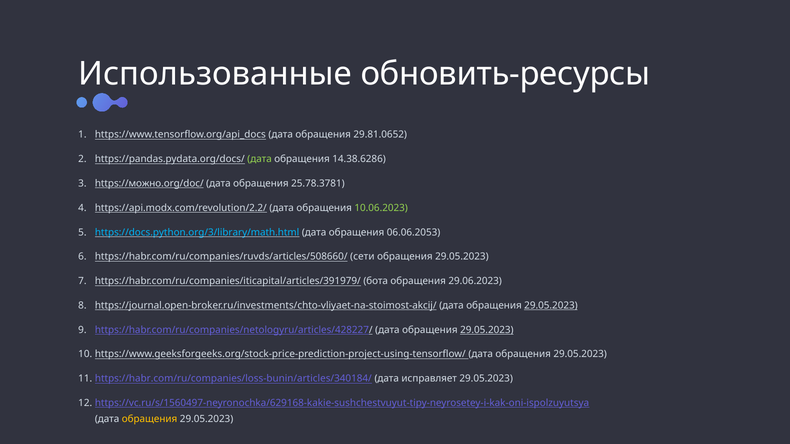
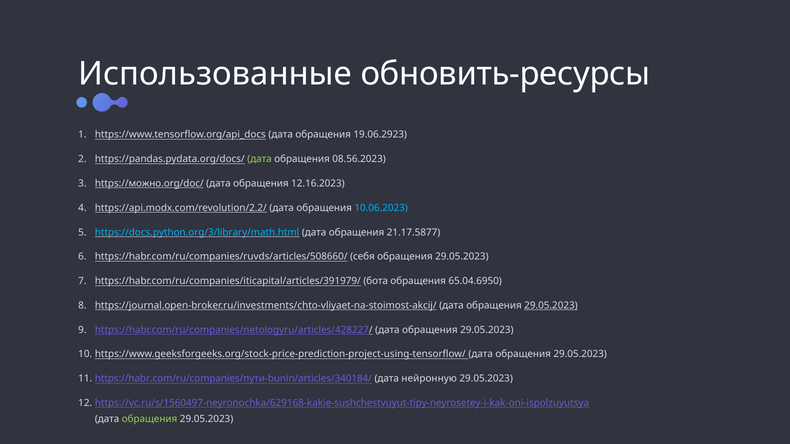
29.81.0652: 29.81.0652 -> 19.06.2923
14.38.6286: 14.38.6286 -> 08.56.2023
25.78.3781: 25.78.3781 -> 12.16.2023
10.06.2023 colour: light green -> light blue
06.06.2053: 06.06.2053 -> 21.17.5877
сети: сети -> себя
29.06.2023: 29.06.2023 -> 65.04.6950
29.05.2023 at (487, 330) underline: present -> none
https://habr.com/ru/companies/loss-bunin/articles/340184/: https://habr.com/ru/companies/loss-bunin/articles/340184/ -> https://habr.com/ru/companies/пути-bunin/articles/340184/
исправляет: исправляет -> нейронную
обращения at (150, 419) colour: yellow -> light green
